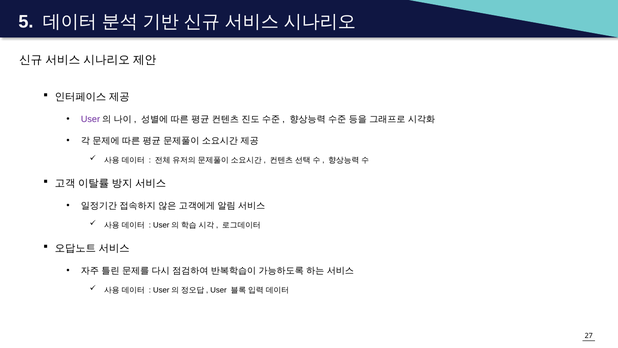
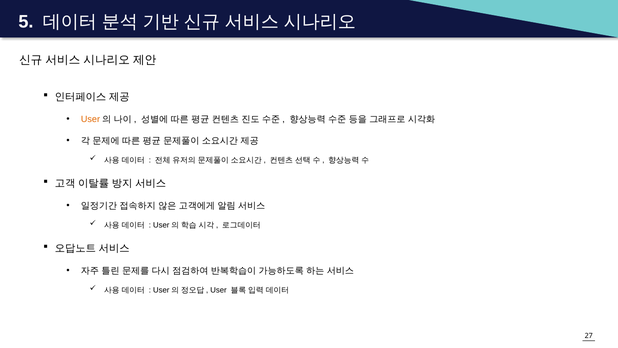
User at (90, 119) colour: purple -> orange
